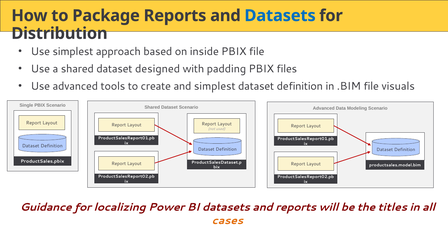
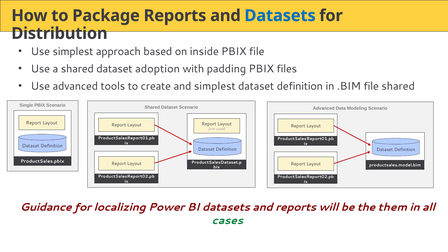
designed: designed -> adoption
file visuals: visuals -> shared
titles: titles -> them
cases colour: orange -> green
